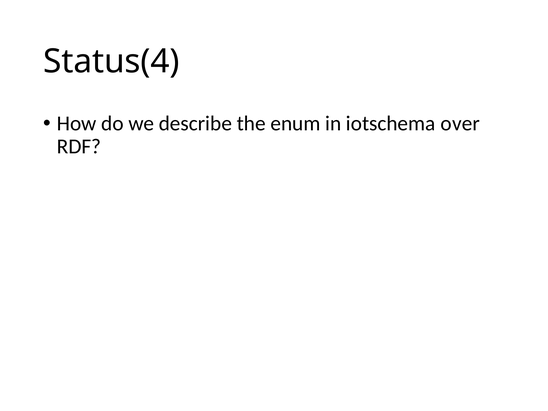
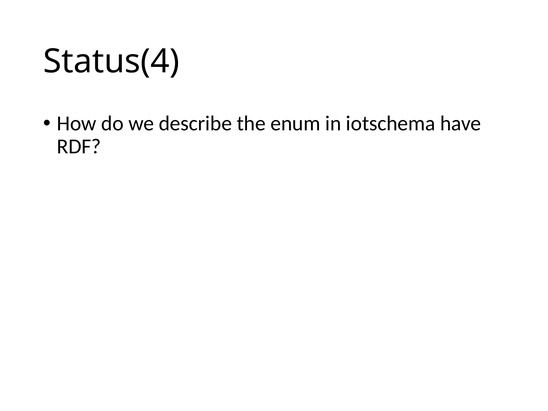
over: over -> have
